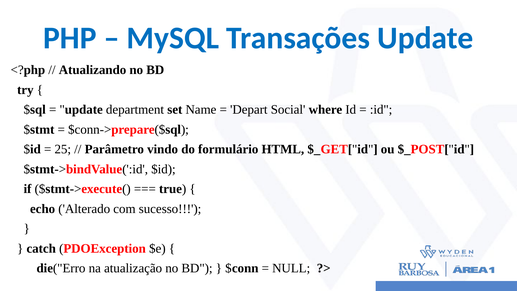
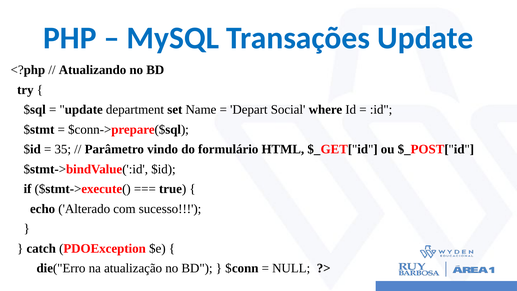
25: 25 -> 35
